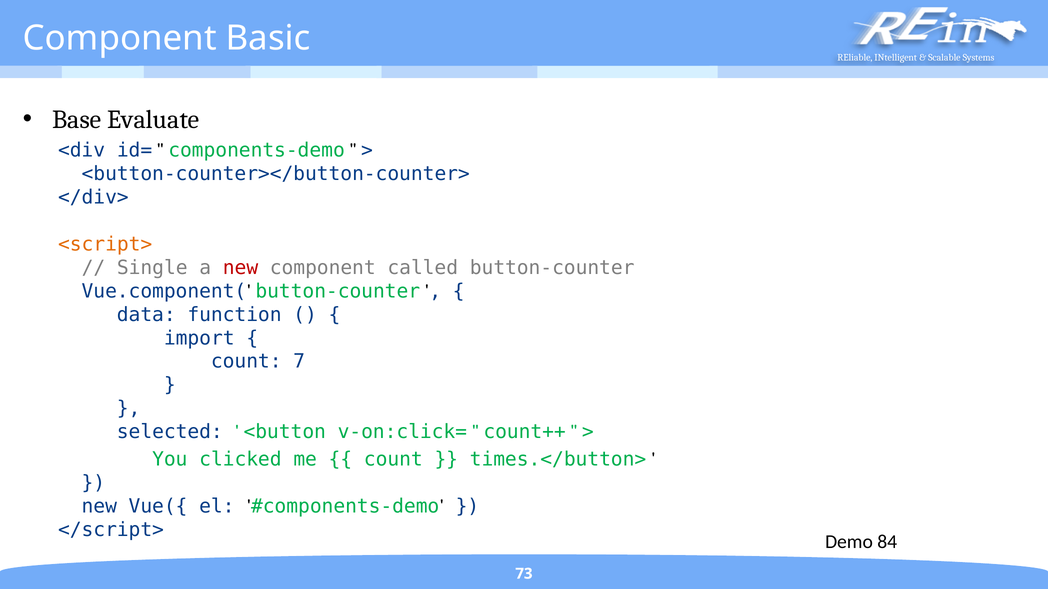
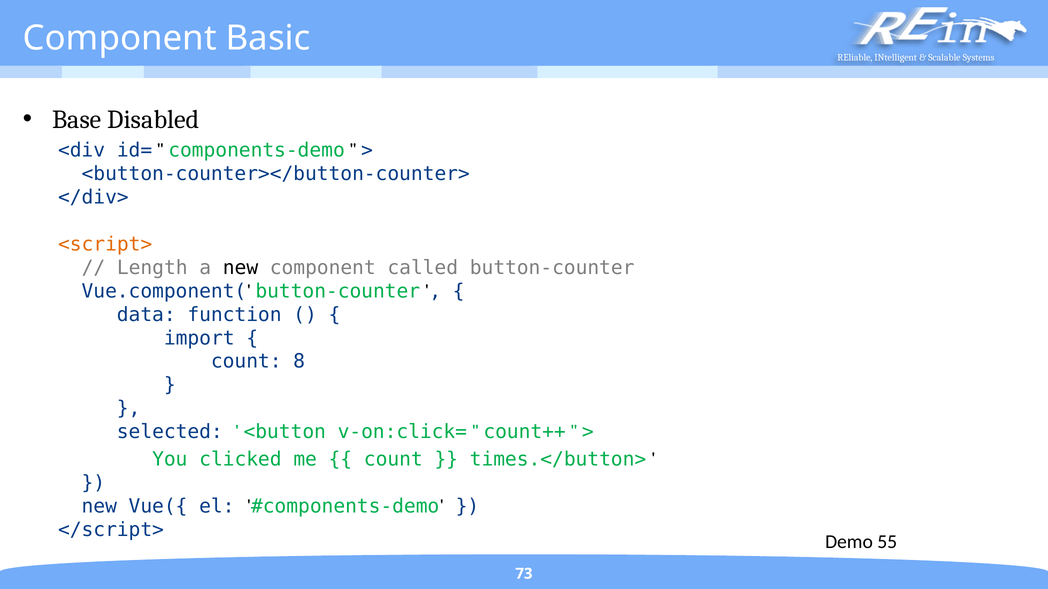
Evaluate: Evaluate -> Disabled
Single: Single -> Length
new at (241, 268) colour: red -> black
7: 7 -> 8
84: 84 -> 55
